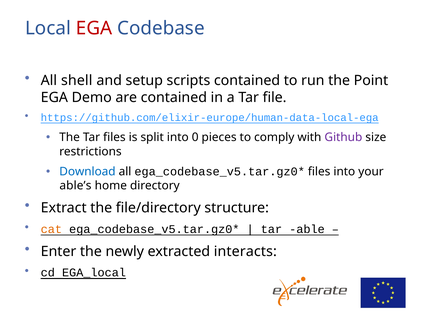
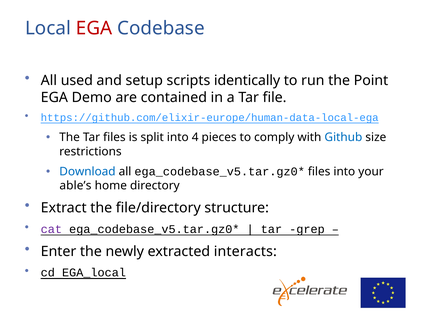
shell: shell -> used
scripts contained: contained -> identically
0: 0 -> 4
Github colour: purple -> blue
cat colour: orange -> purple
able: able -> grep
